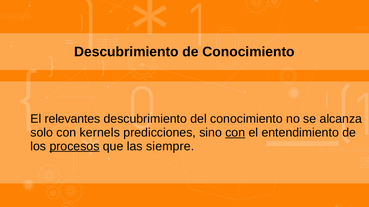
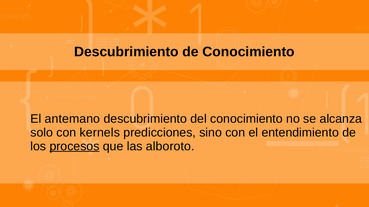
relevantes: relevantes -> antemano
con at (235, 133) underline: present -> none
siempre: siempre -> alboroto
